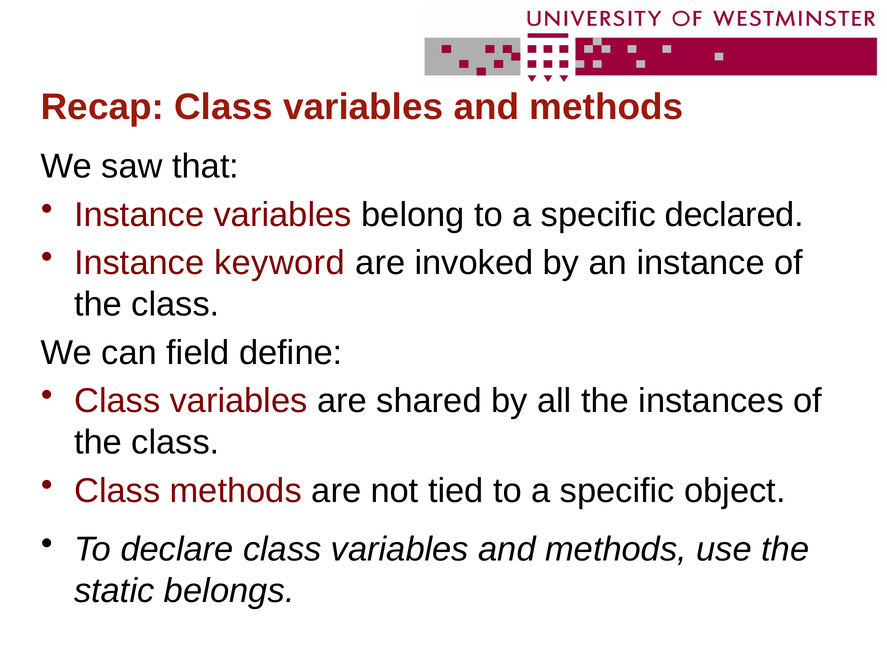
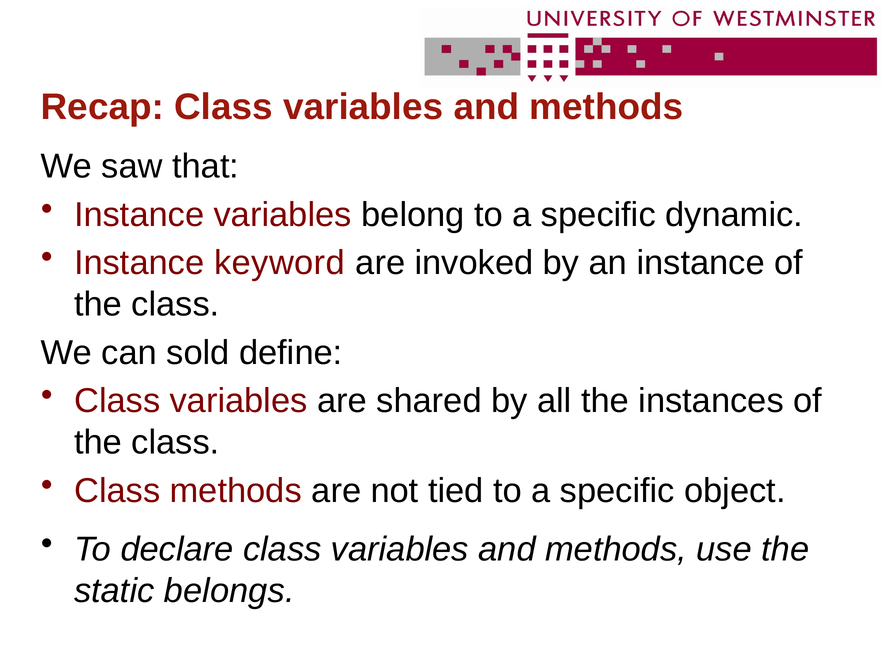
declared: declared -> dynamic
field: field -> sold
